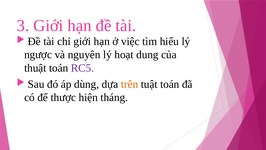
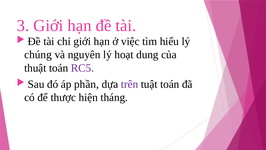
ngược: ngược -> chúng
dùng: dùng -> phần
trên colour: orange -> purple
